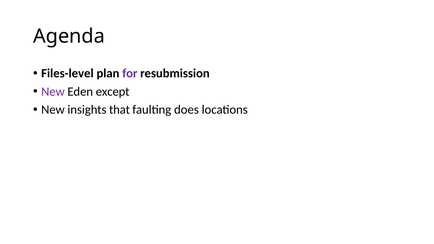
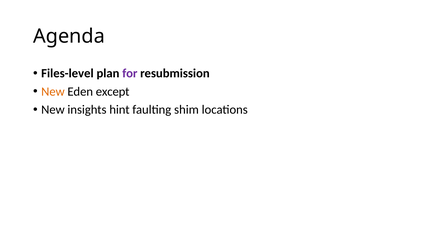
New at (53, 92) colour: purple -> orange
that: that -> hint
does: does -> shim
